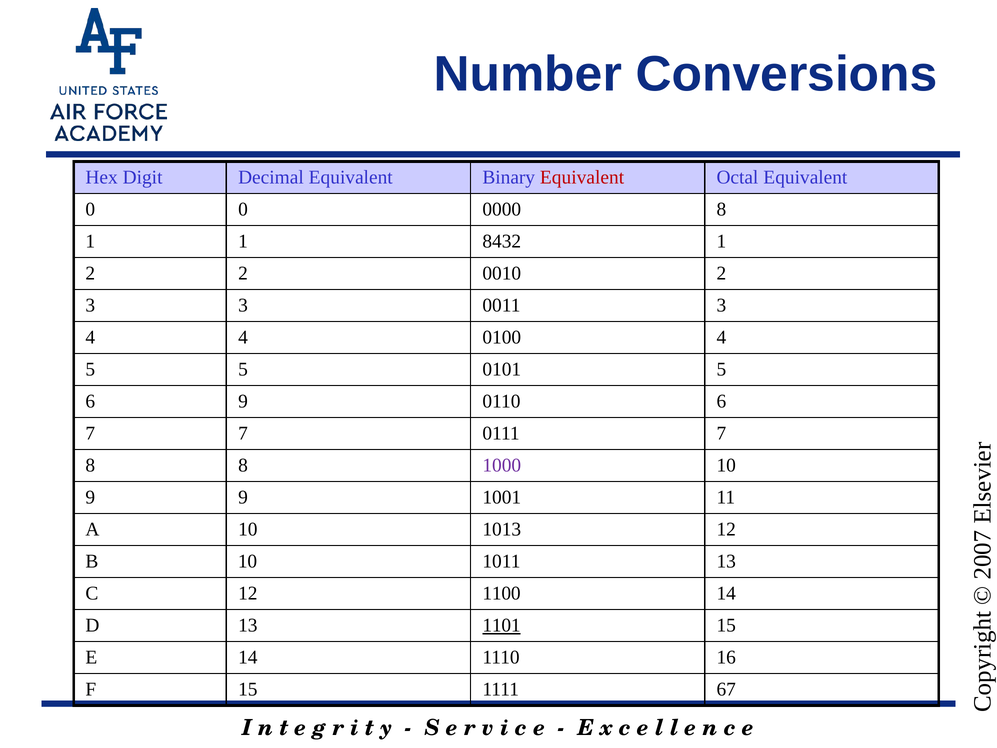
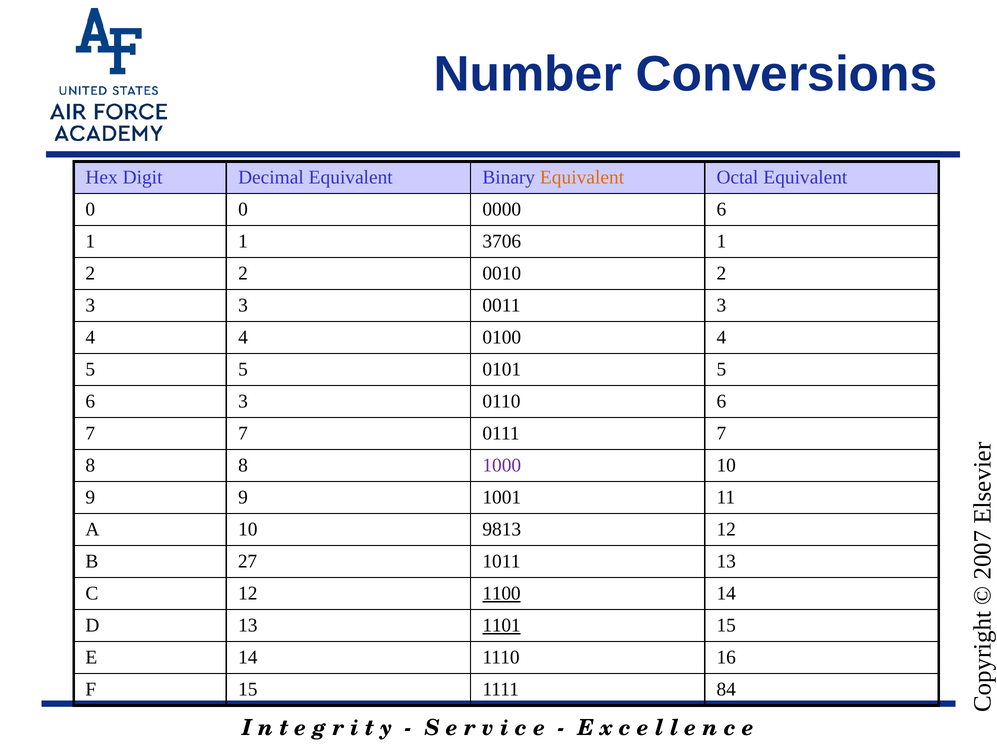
Equivalent at (582, 177) colour: red -> orange
0000 8: 8 -> 6
8432: 8432 -> 3706
6 9: 9 -> 3
1013: 1013 -> 9813
B 10: 10 -> 27
1100 underline: none -> present
67: 67 -> 84
